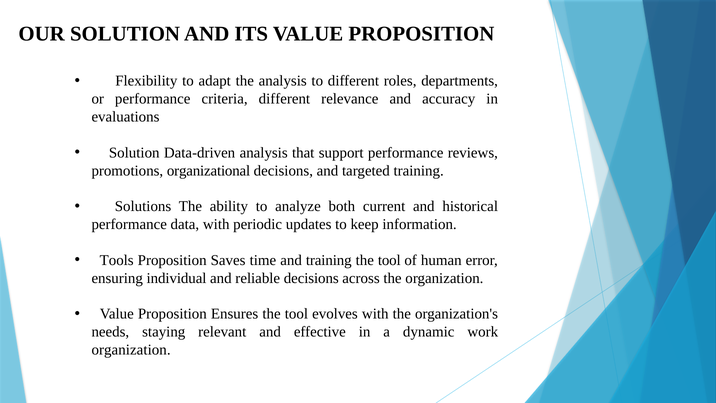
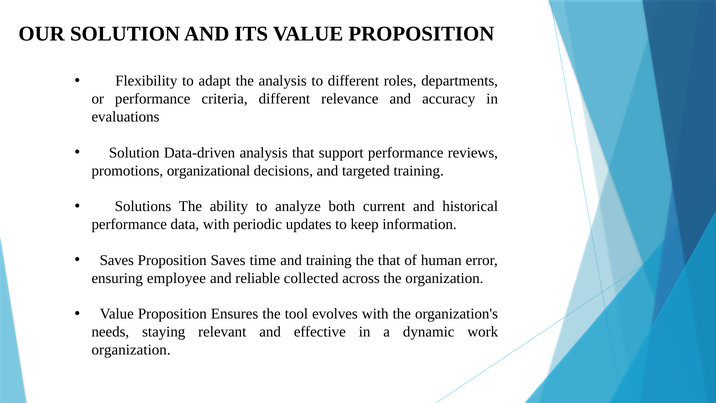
Tools at (117, 260): Tools -> Saves
tool at (389, 260): tool -> that
individual: individual -> employee
reliable decisions: decisions -> collected
